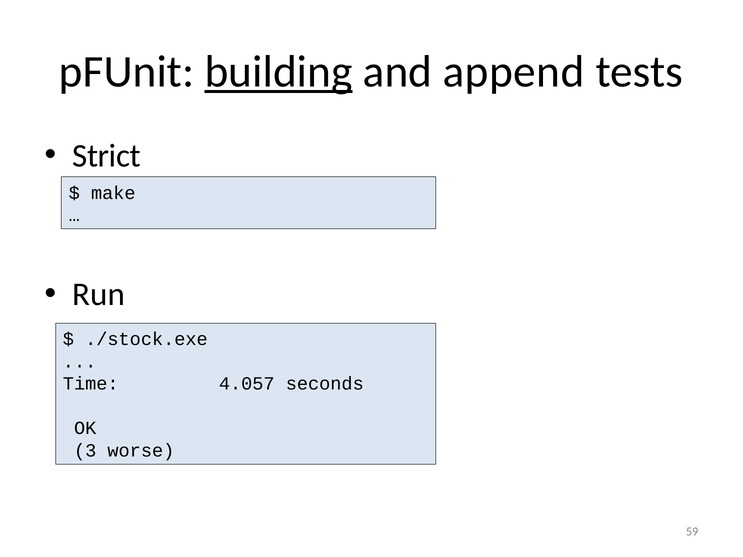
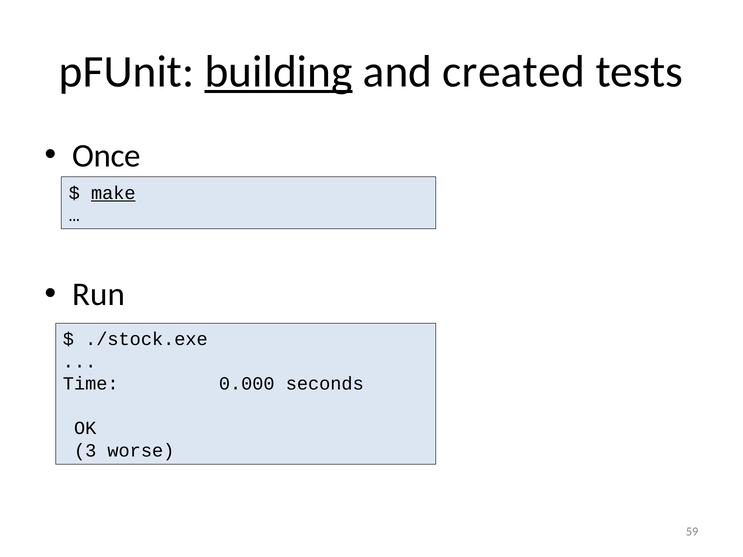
append: append -> created
Strict: Strict -> Once
make underline: none -> present
4.057: 4.057 -> 0.000
